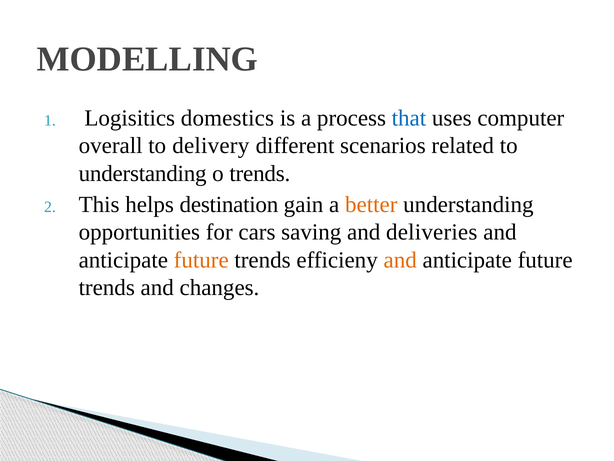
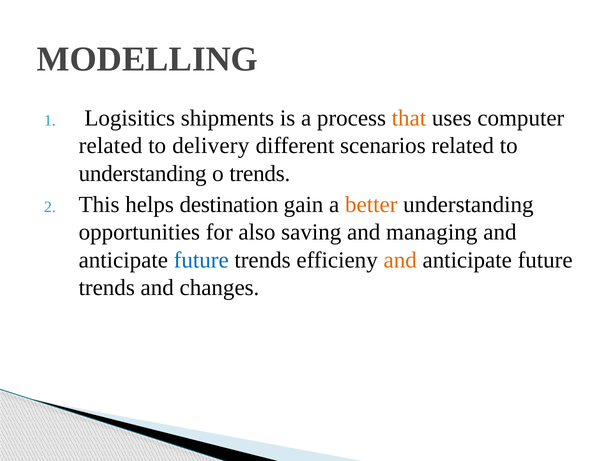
domestics: domestics -> shipments
that colour: blue -> orange
overall at (111, 146): overall -> related
cars: cars -> also
deliveries: deliveries -> managing
future at (201, 260) colour: orange -> blue
